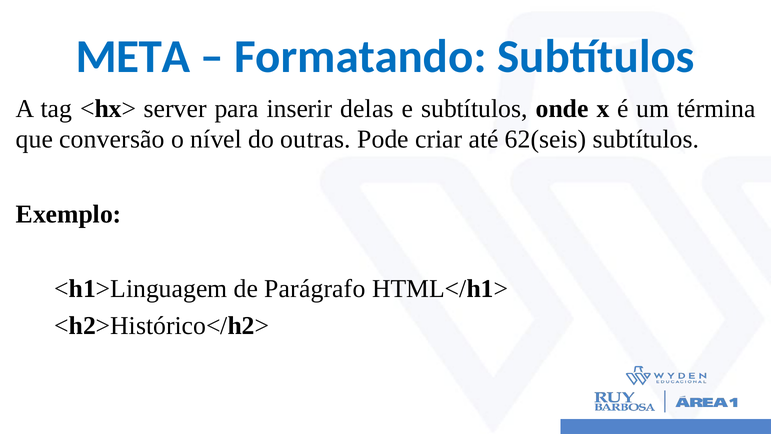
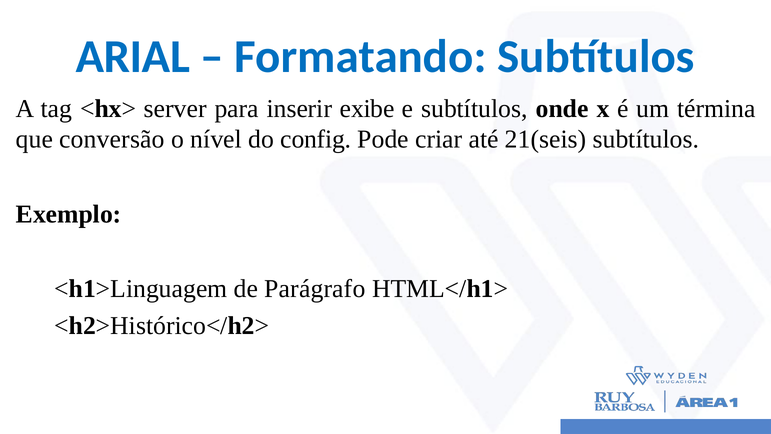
META: META -> ARIAL
delas: delas -> exibe
outras: outras -> config
62(seis: 62(seis -> 21(seis
